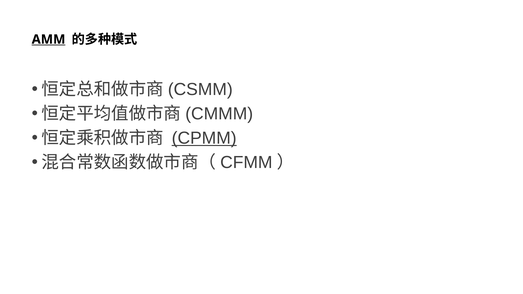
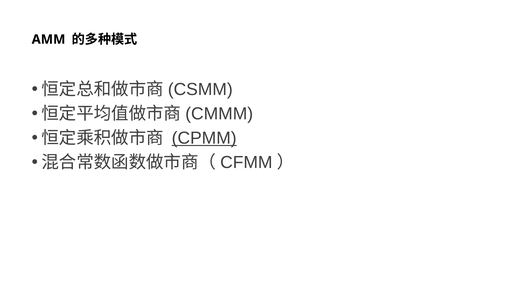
AMM underline: present -> none
